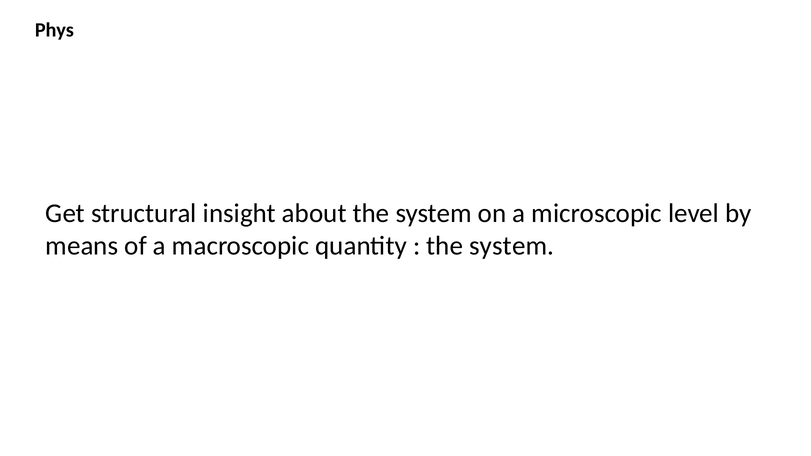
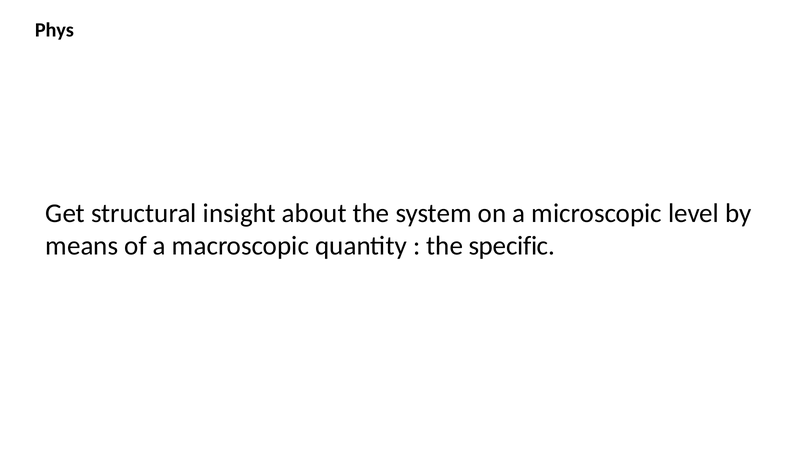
system at (512, 246): system -> specific
